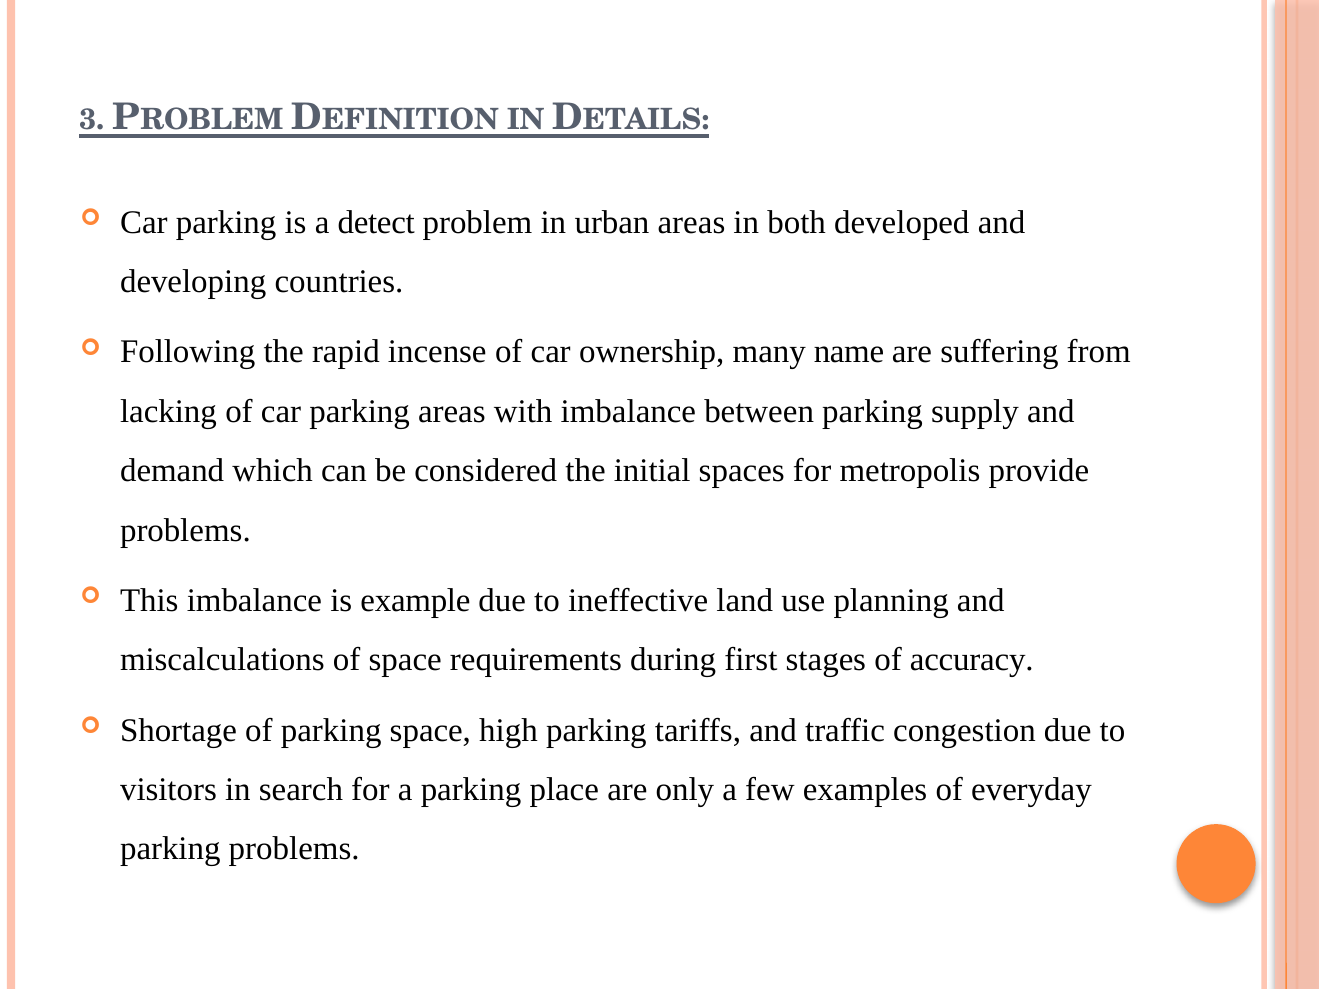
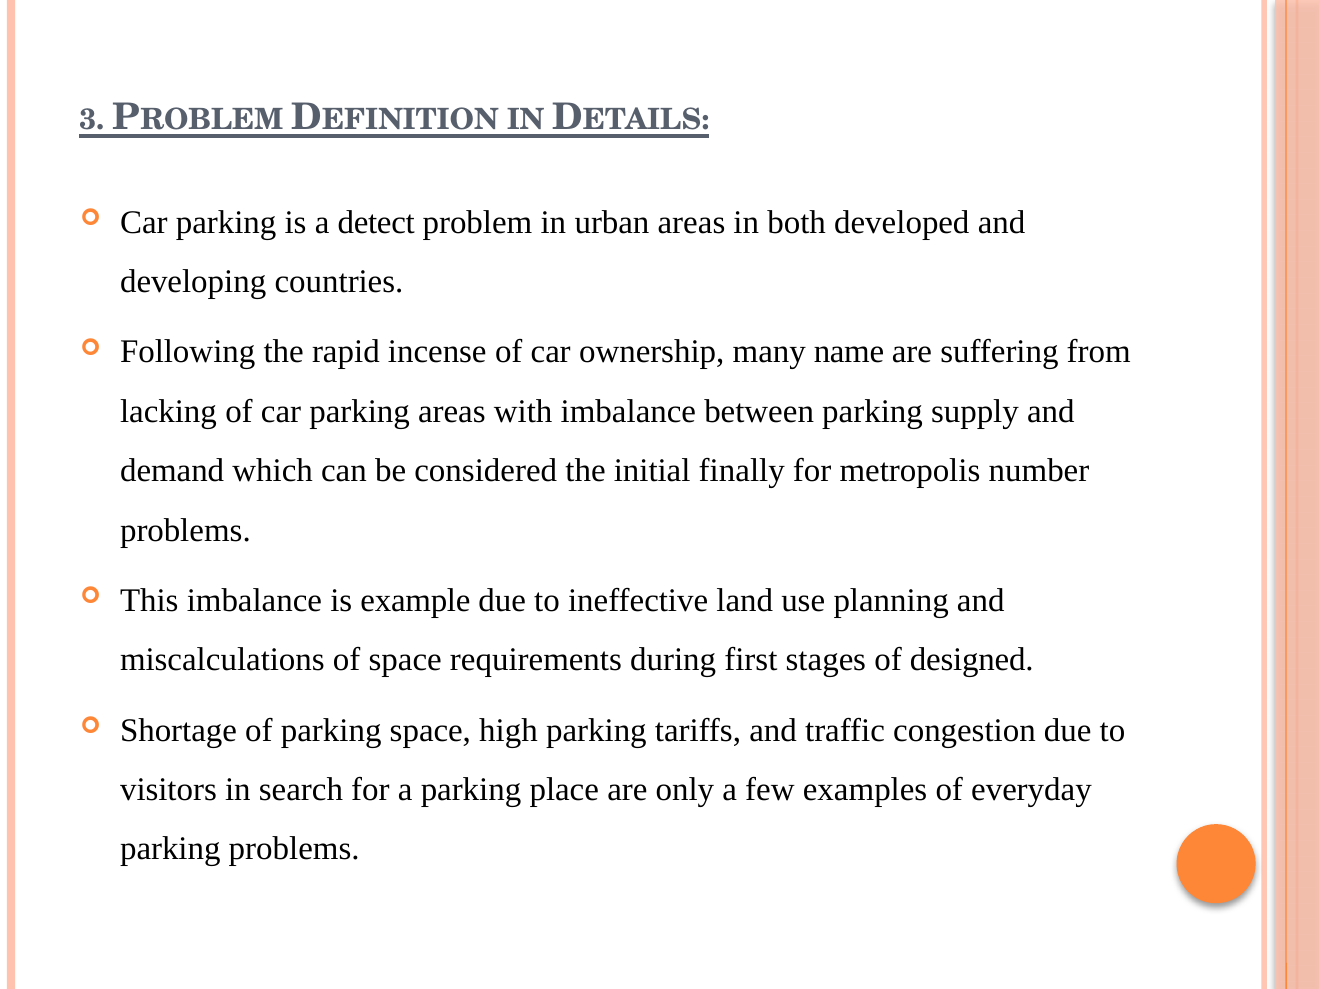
spaces: spaces -> finally
provide: provide -> number
accuracy: accuracy -> designed
